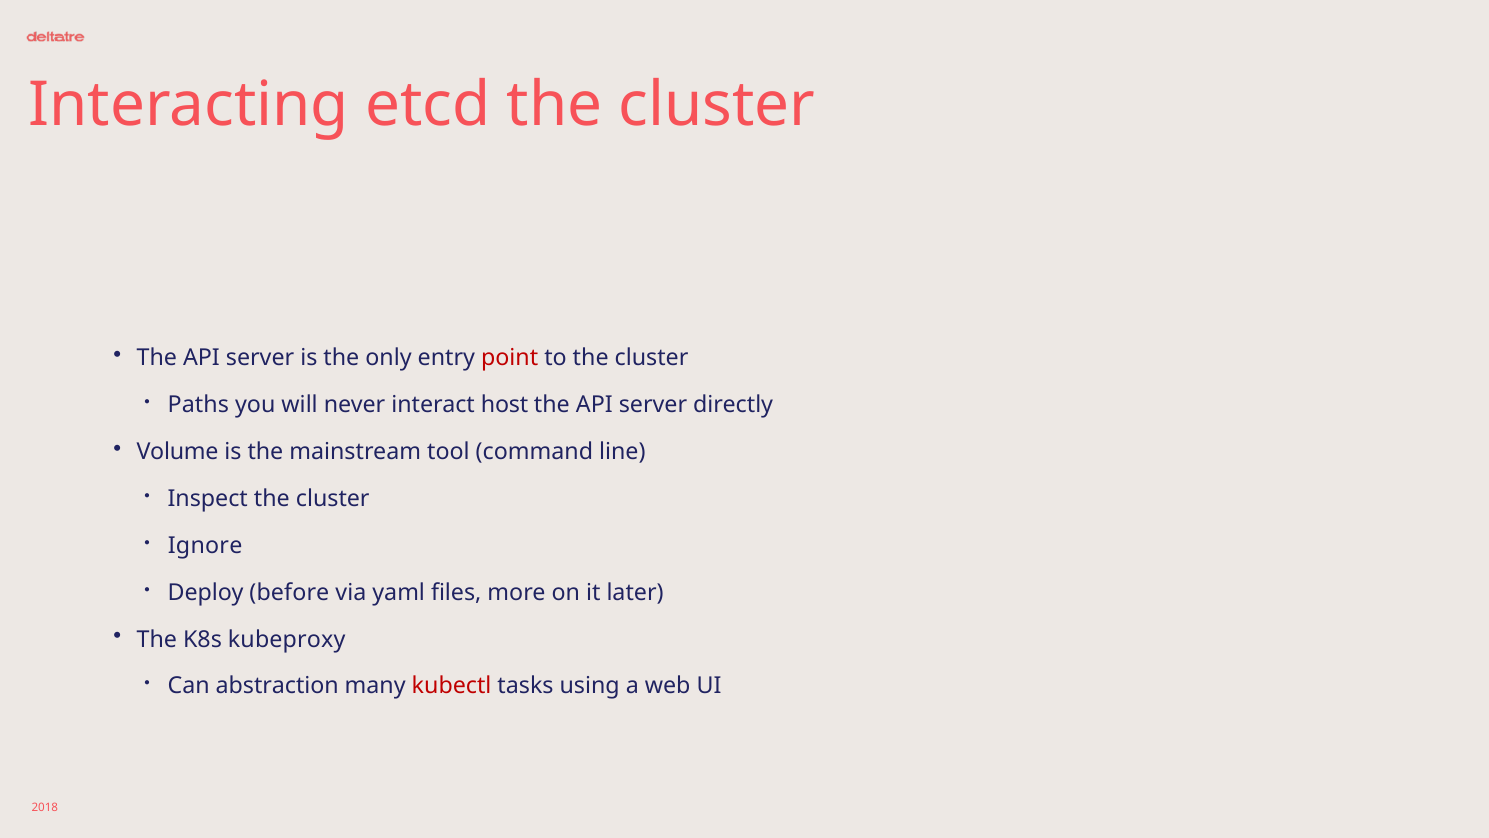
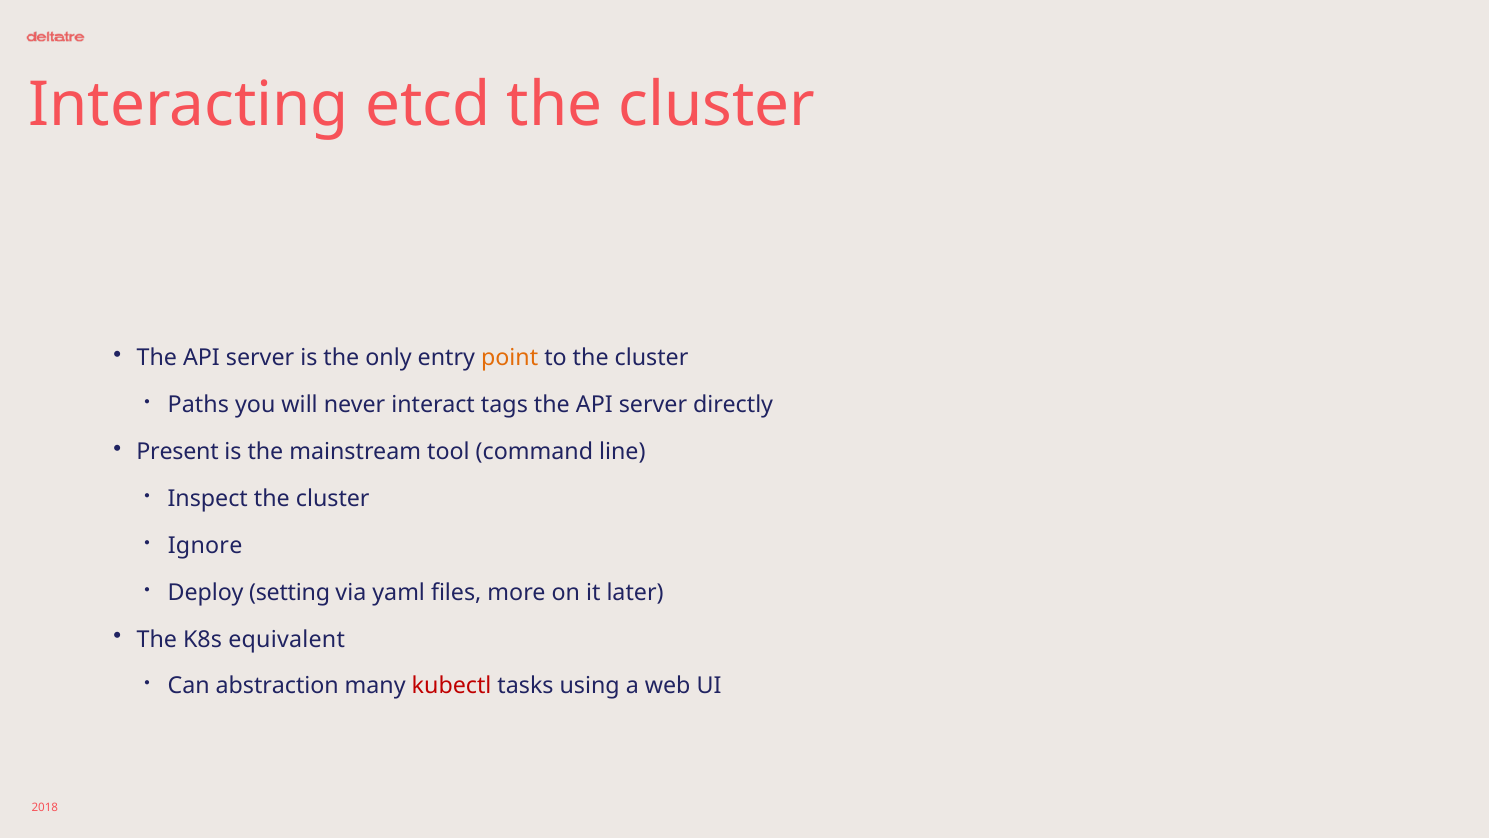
point colour: red -> orange
host: host -> tags
Volume: Volume -> Present
before: before -> setting
kubeproxy: kubeproxy -> equivalent
